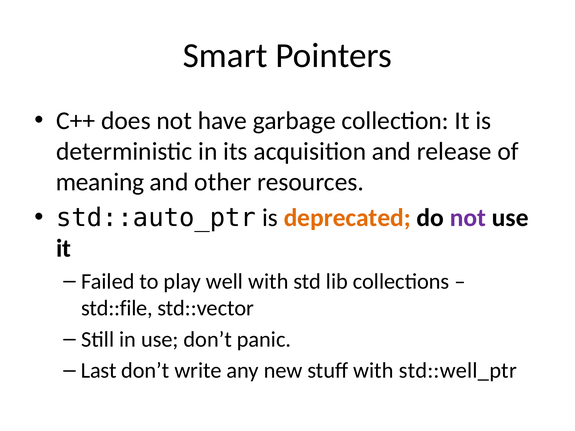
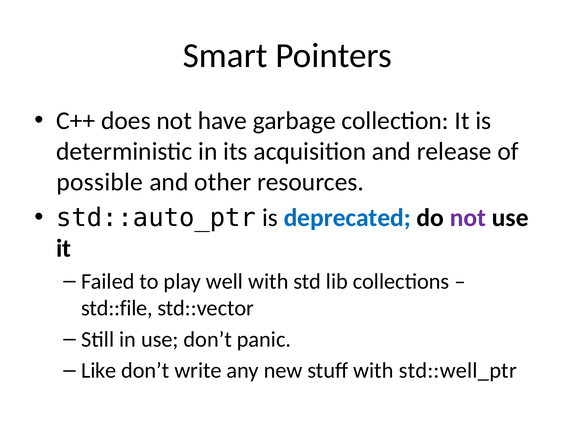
meaning: meaning -> possible
deprecated colour: orange -> blue
Last: Last -> Like
